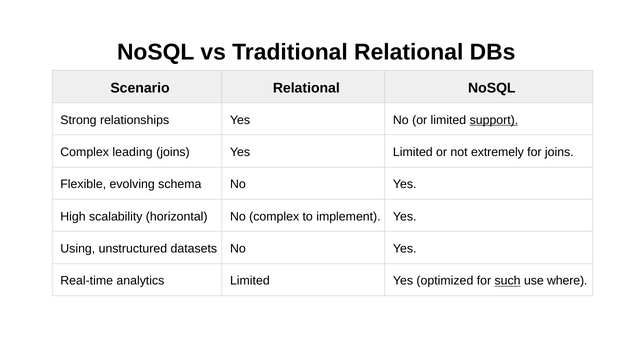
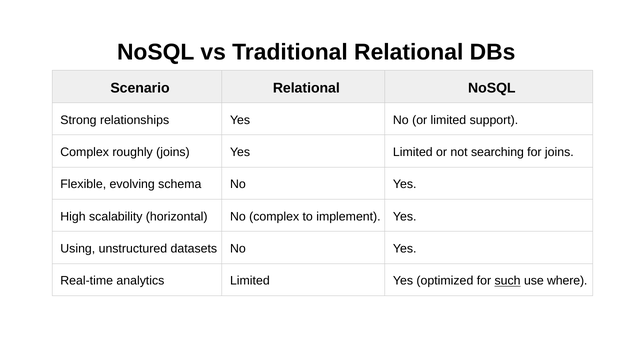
support underline: present -> none
leading: leading -> roughly
extremely: extremely -> searching
